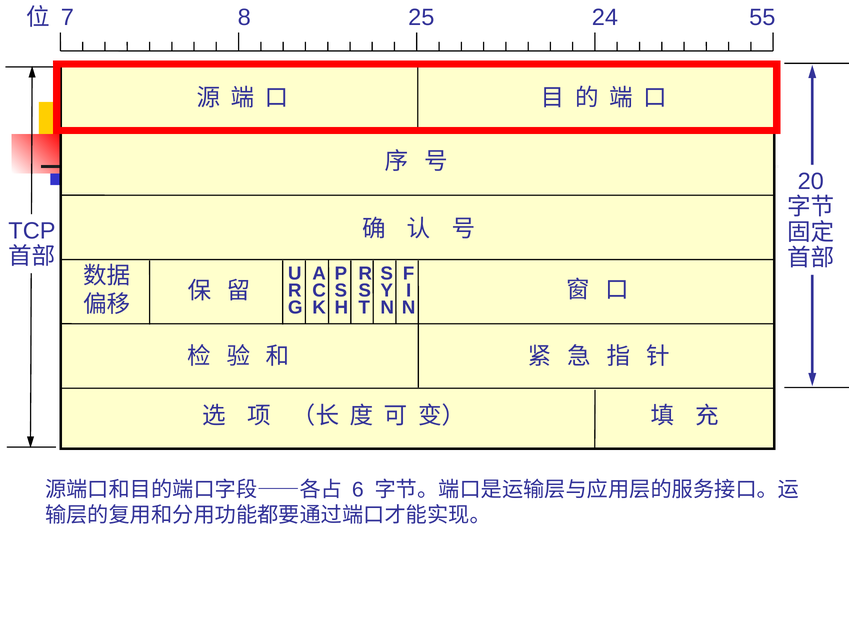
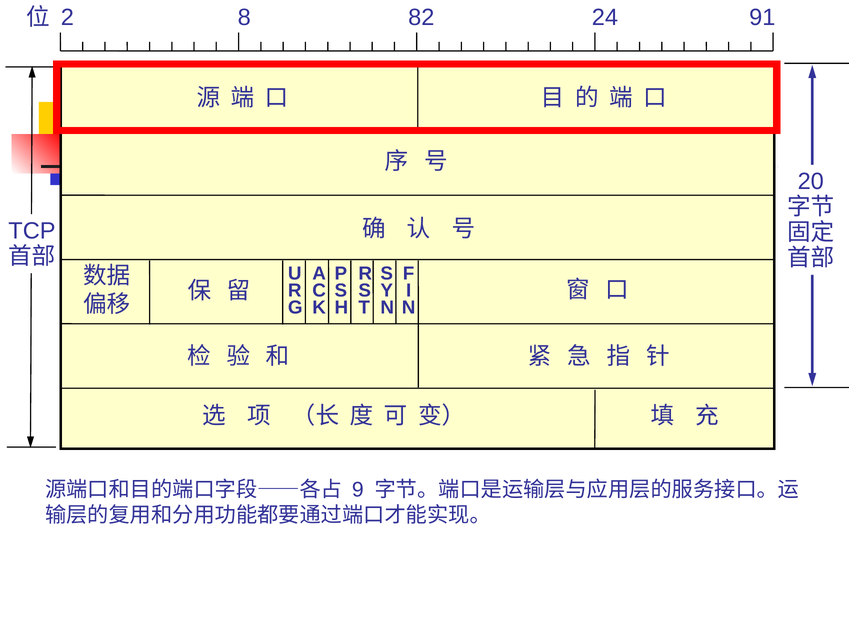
7: 7 -> 2
25: 25 -> 82
55: 55 -> 91
6: 6 -> 9
